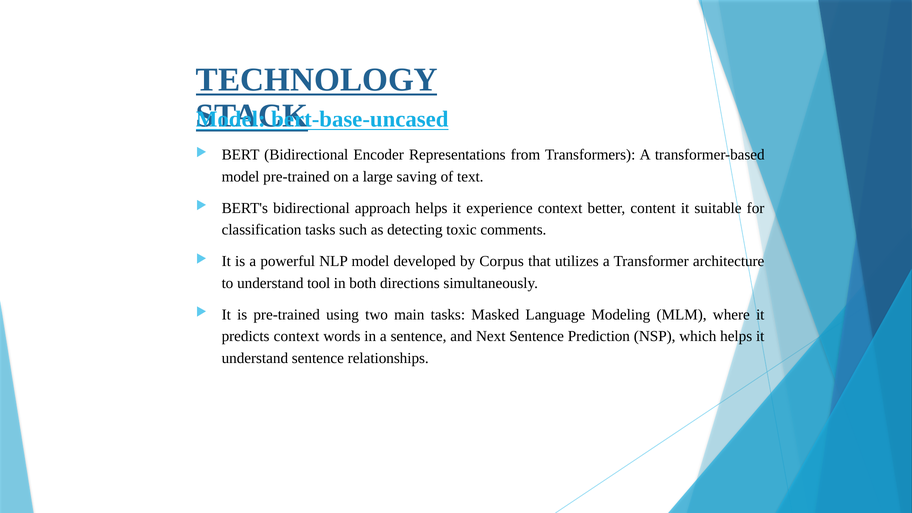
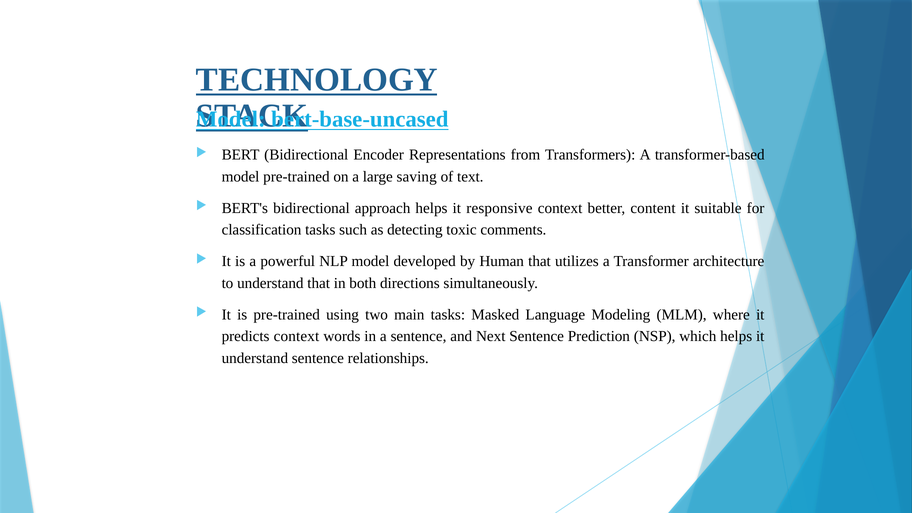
experience: experience -> responsive
Corpus: Corpus -> Human
understand tool: tool -> that
